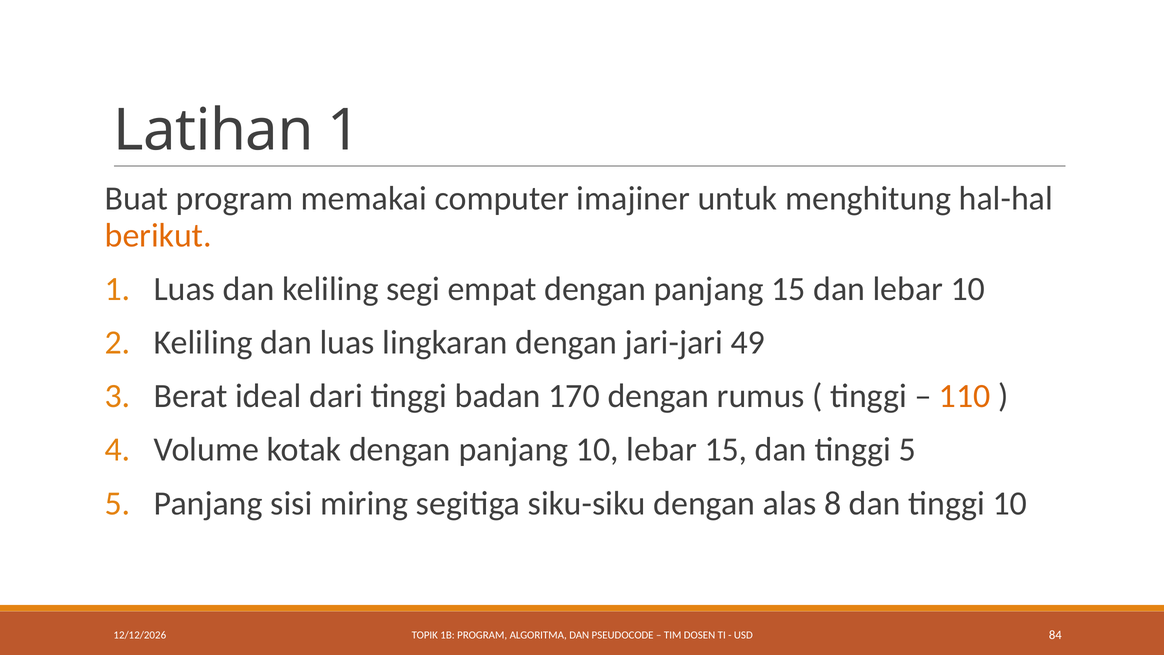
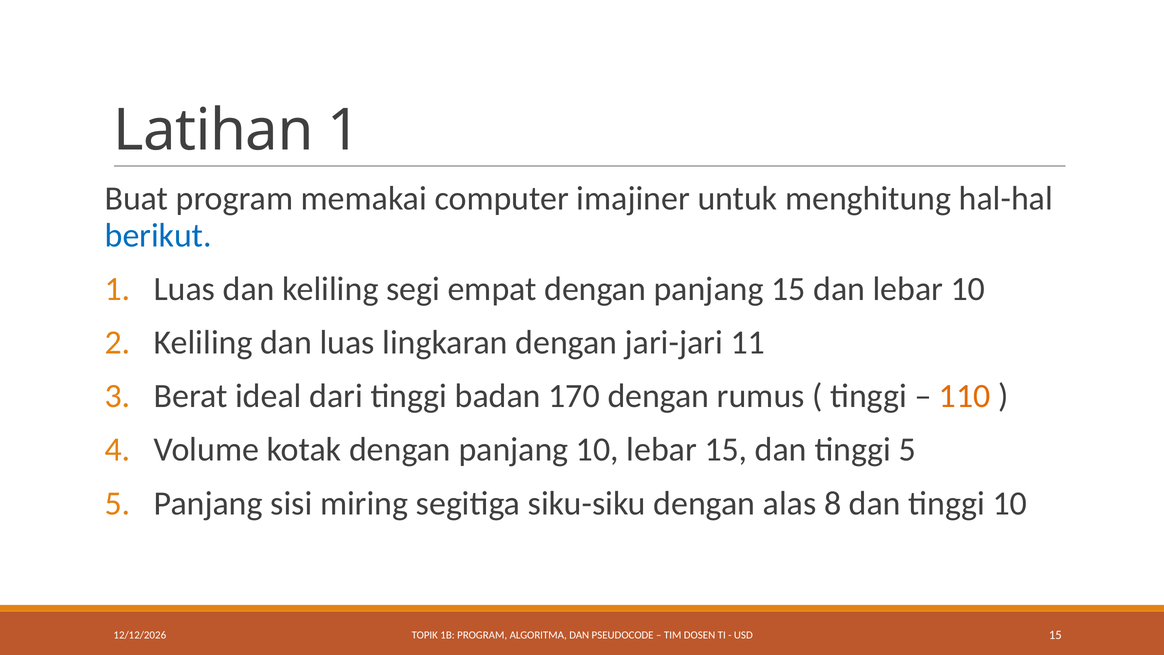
berikut colour: orange -> blue
49: 49 -> 11
USD 84: 84 -> 15
